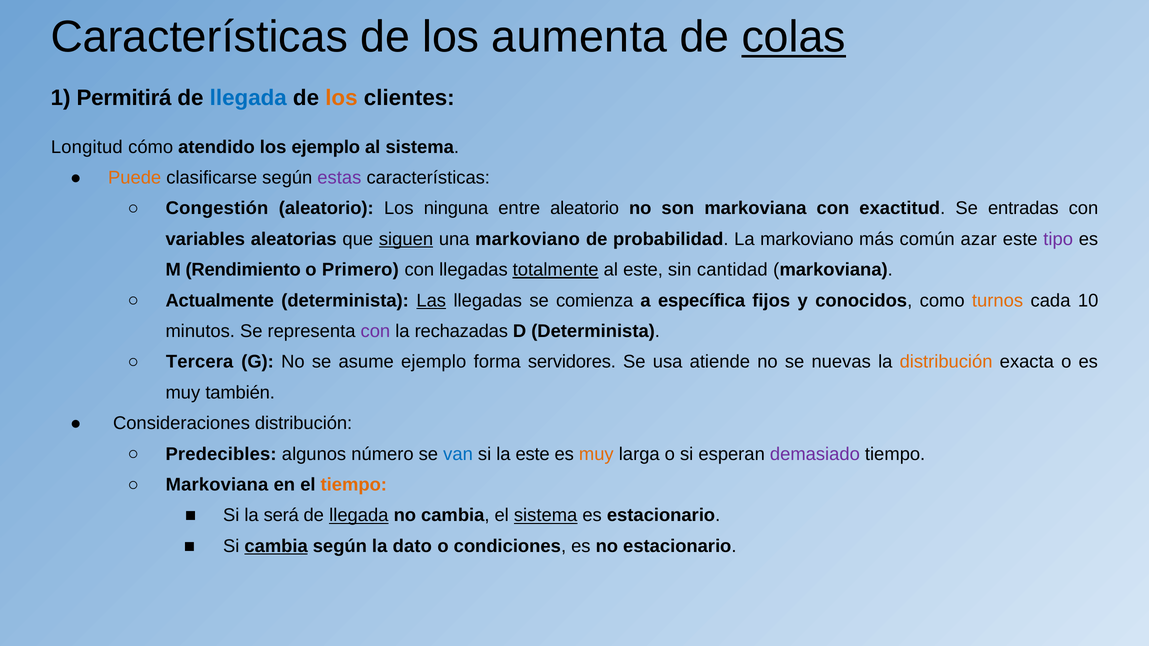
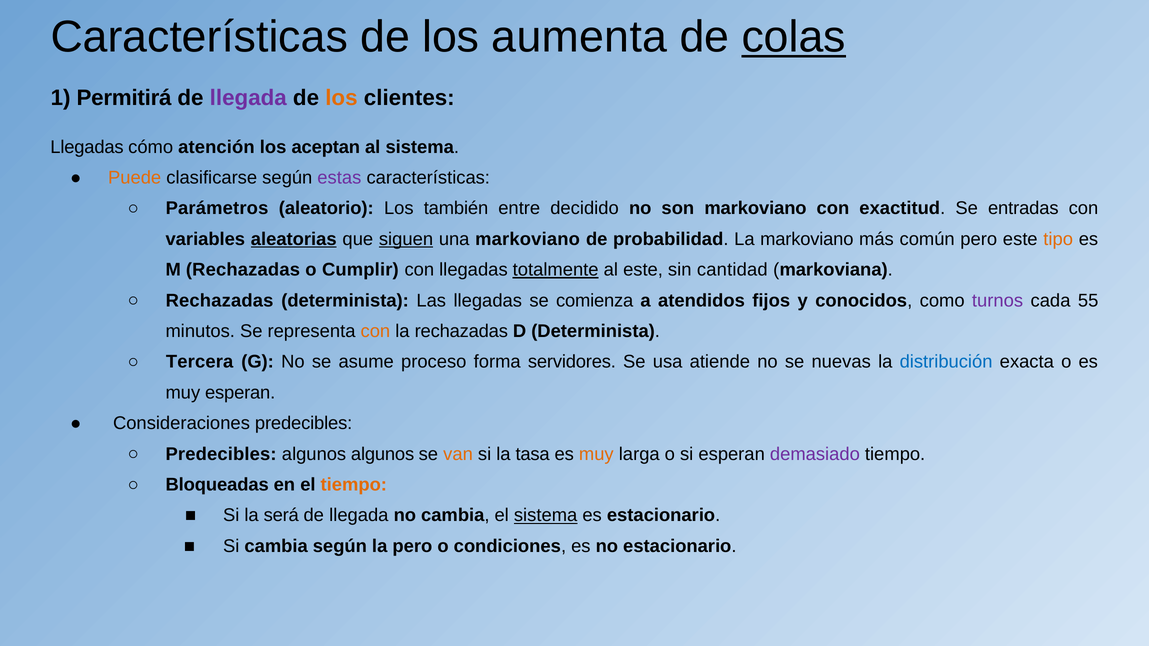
llegada at (248, 98) colour: blue -> purple
Longitud at (87, 147): Longitud -> Llegadas
atendido: atendido -> atención
los ejemplo: ejemplo -> aceptan
Congestión: Congestión -> Parámetros
ninguna: ninguna -> también
entre aleatorio: aleatorio -> decidido
son markoviana: markoviana -> markoviano
aleatorias underline: none -> present
común azar: azar -> pero
tipo colour: purple -> orange
M Rendimiento: Rendimiento -> Rechazadas
Primero: Primero -> Cumplir
Actualmente at (220, 301): Actualmente -> Rechazadas
Las underline: present -> none
específica: específica -> atendidos
turnos colour: orange -> purple
10: 10 -> 55
con at (375, 331) colour: purple -> orange
asume ejemplo: ejemplo -> proceso
distribución at (946, 362) colour: orange -> blue
muy también: también -> esperan
Consideraciones distribución: distribución -> predecibles
algunos número: número -> algunos
van colour: blue -> orange
la este: este -> tasa
Markoviana at (217, 485): Markoviana -> Bloqueadas
llegada at (359, 516) underline: present -> none
cambia at (276, 546) underline: present -> none
la dato: dato -> pero
